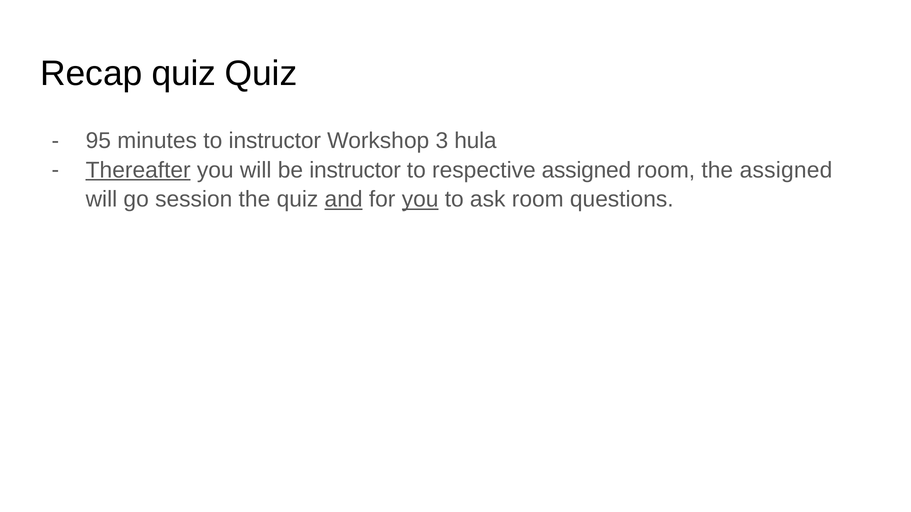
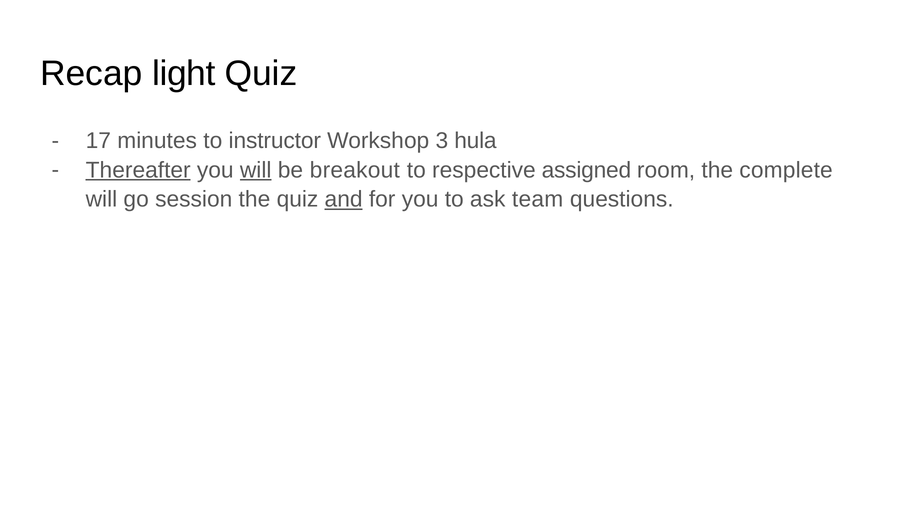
Recap quiz: quiz -> light
95: 95 -> 17
will at (256, 170) underline: none -> present
be instructor: instructor -> breakout
the assigned: assigned -> complete
you at (420, 199) underline: present -> none
ask room: room -> team
